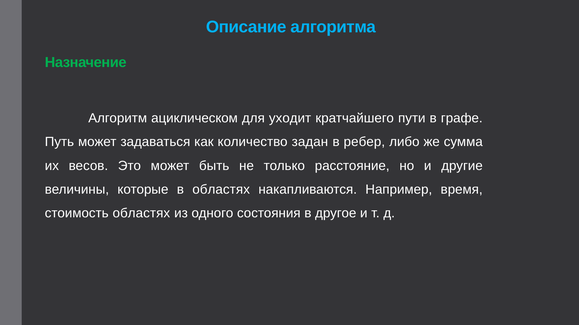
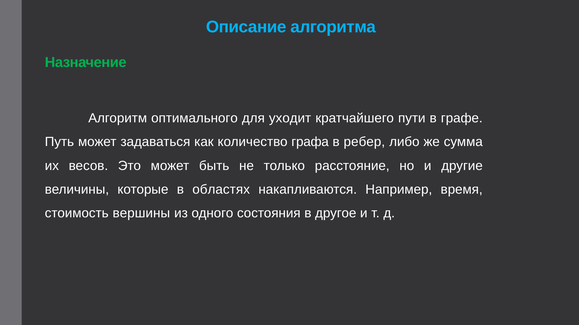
ациклическом: ациклическом -> оптимального
задан: задан -> графа
стоимость областях: областях -> вершины
